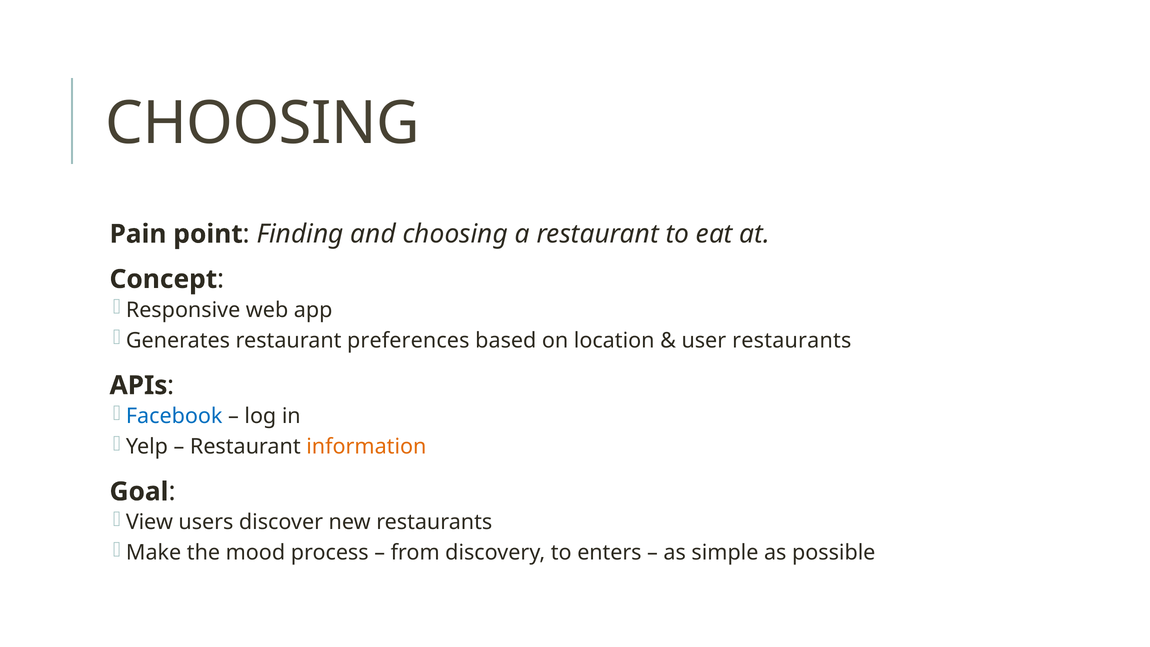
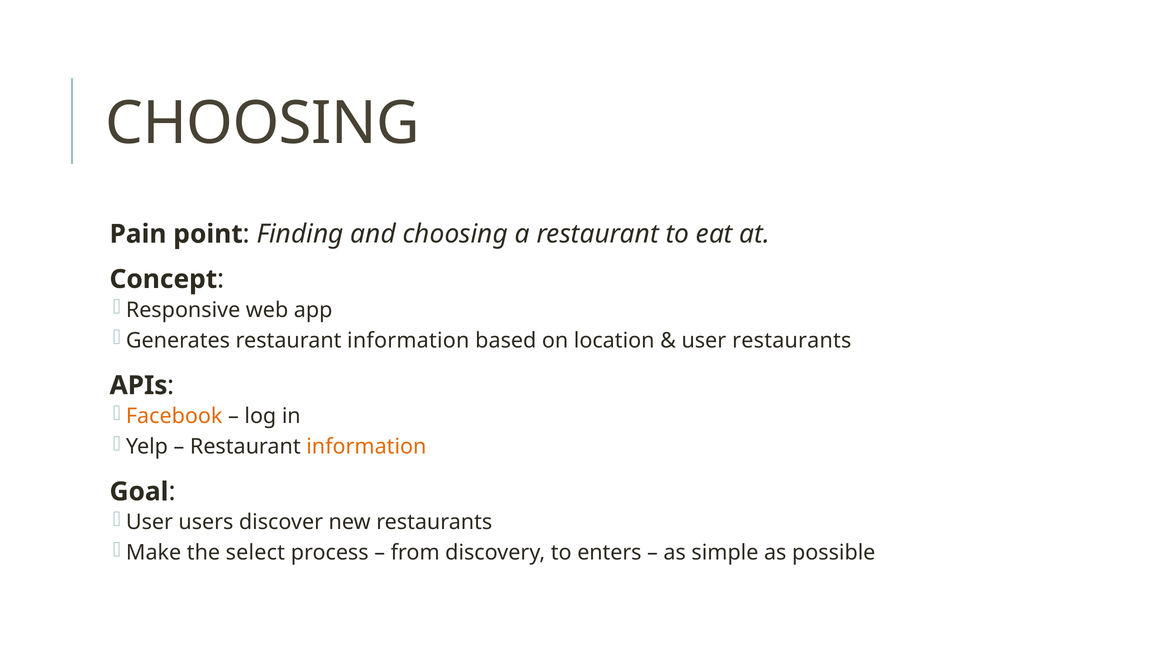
Generates restaurant preferences: preferences -> information
Facebook colour: blue -> orange
View at (149, 522): View -> User
mood: mood -> select
